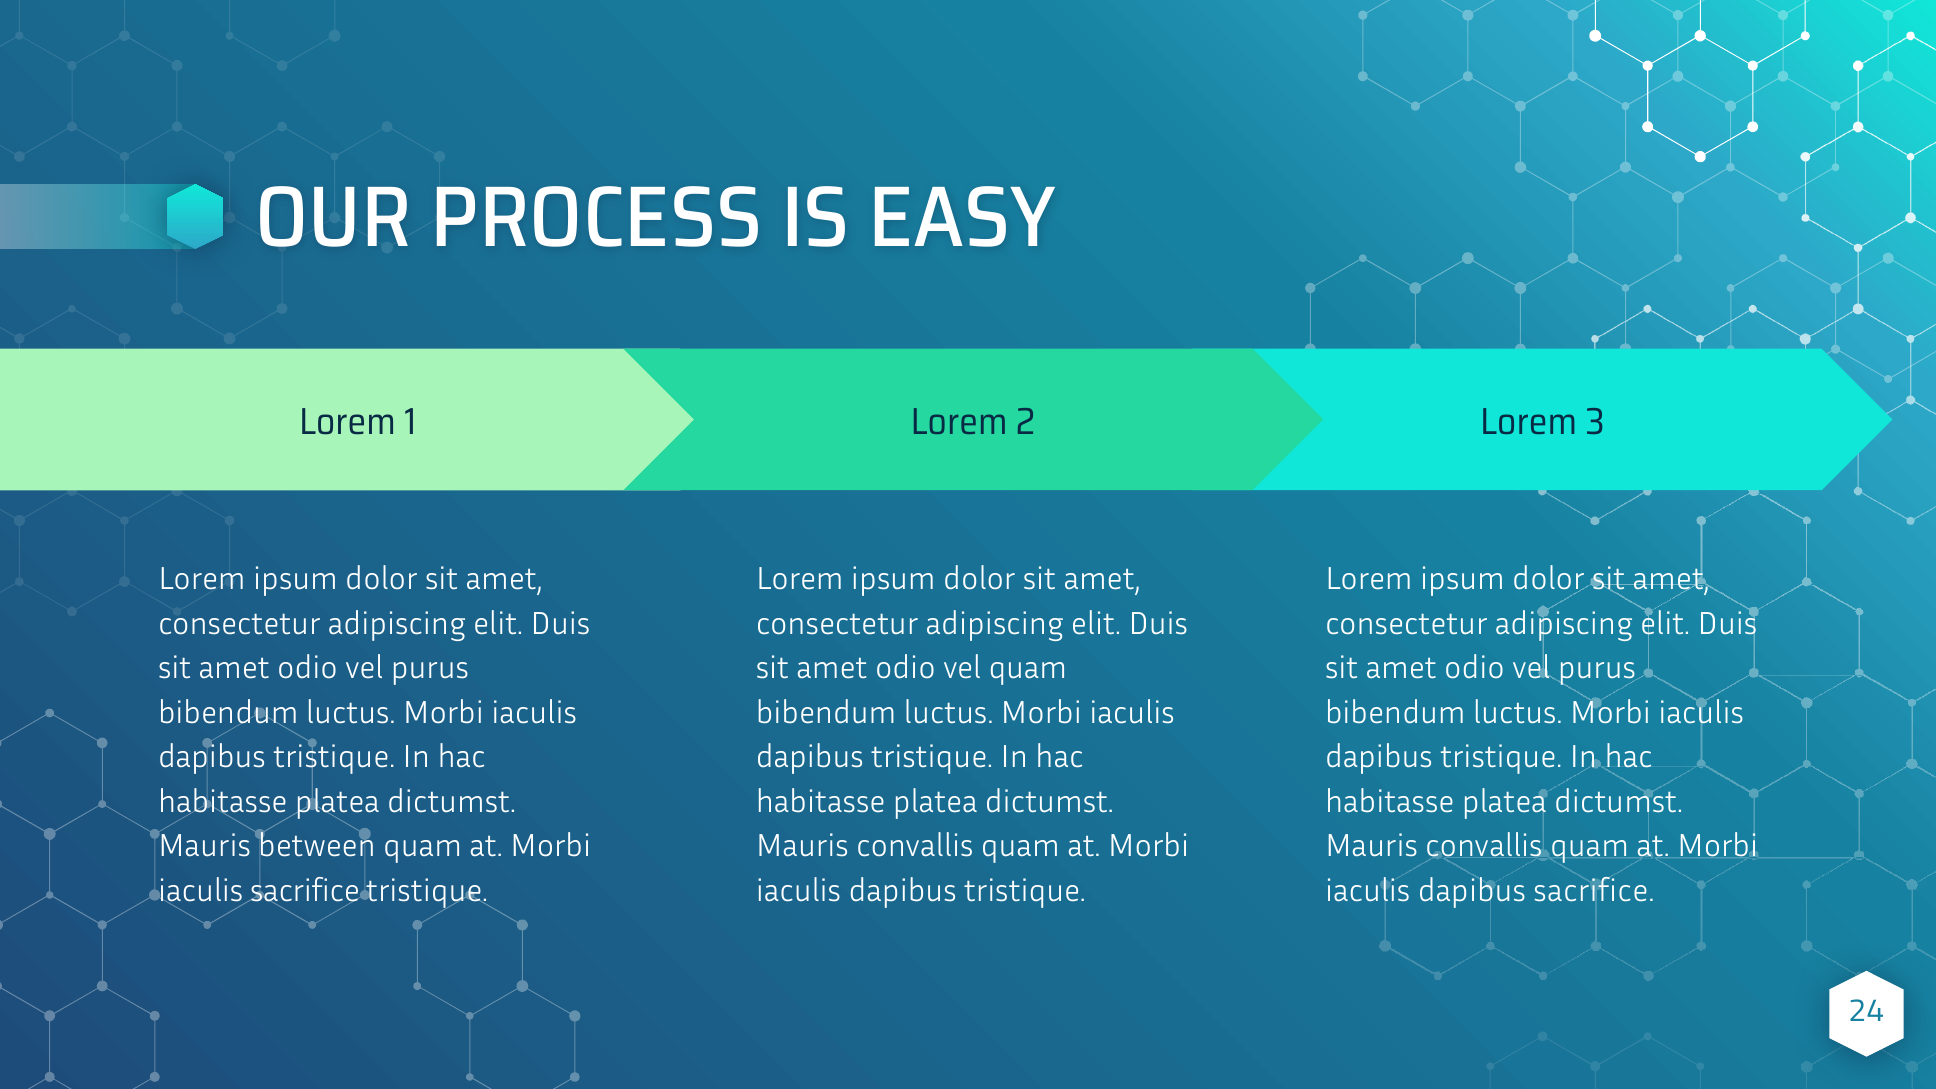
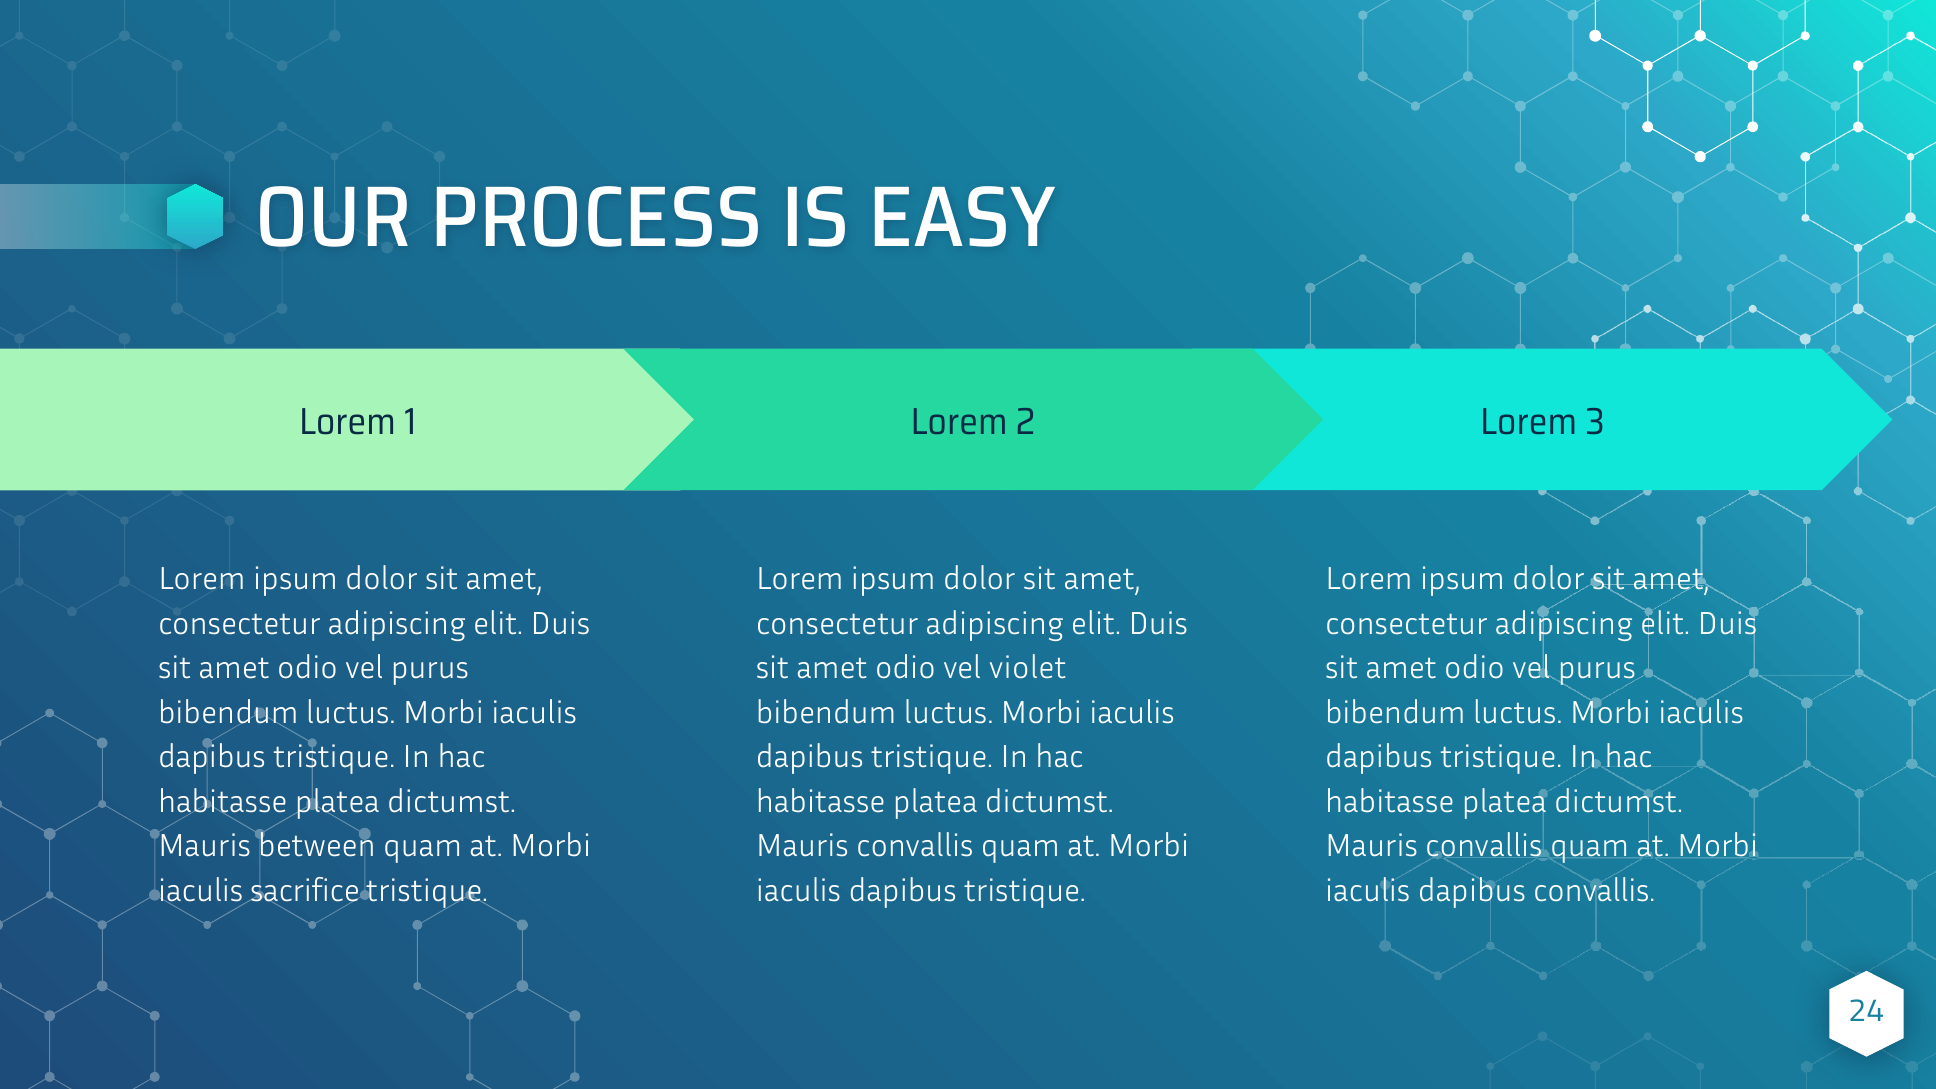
vel quam: quam -> violet
dapibus sacrifice: sacrifice -> convallis
